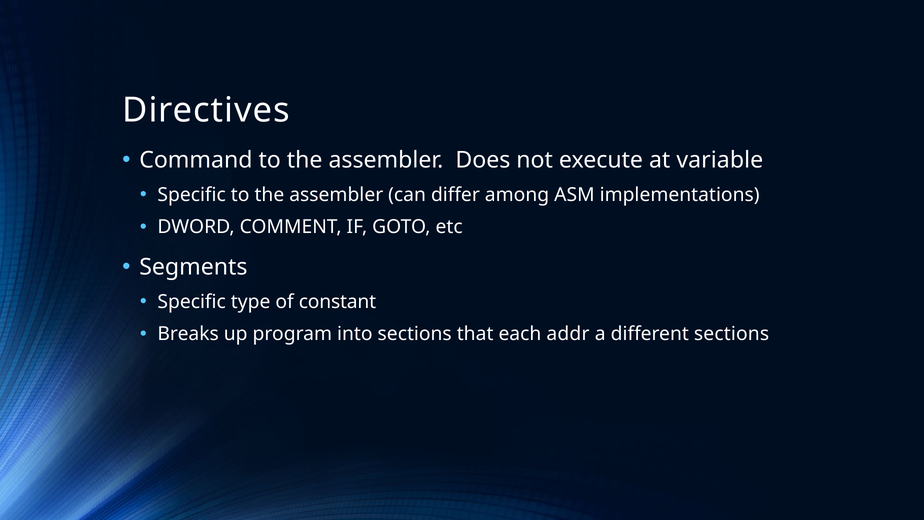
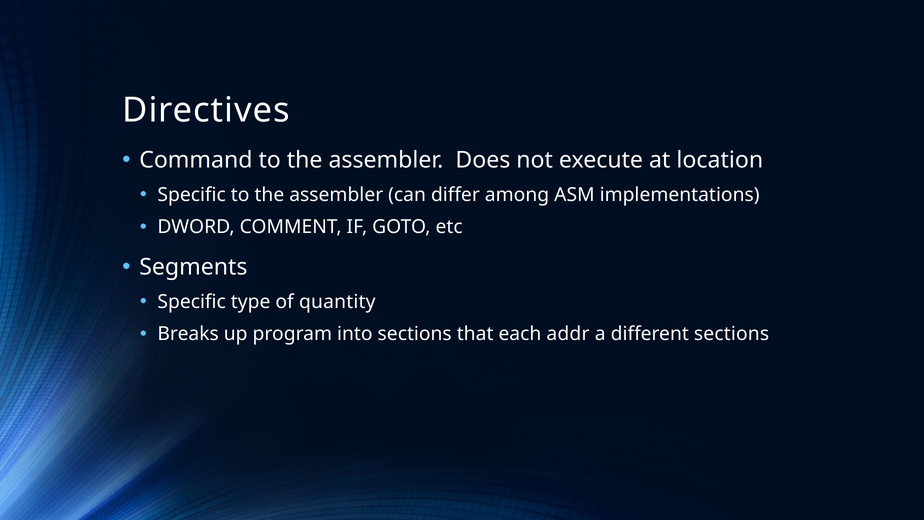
variable: variable -> location
constant: constant -> quantity
